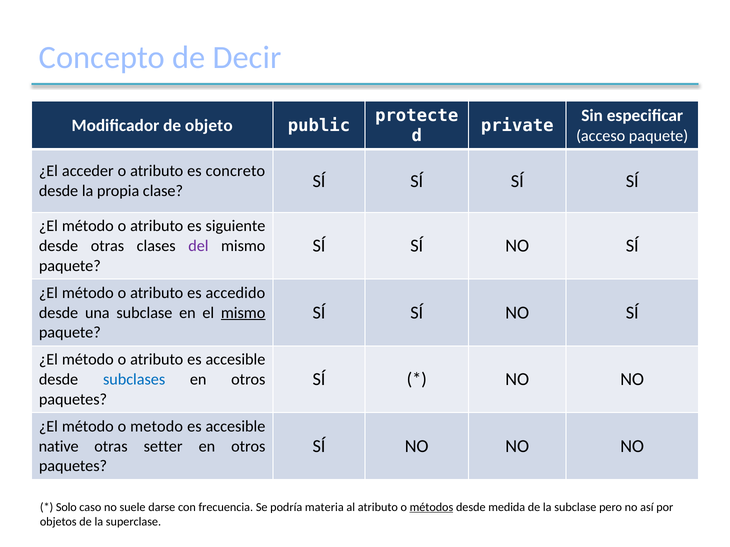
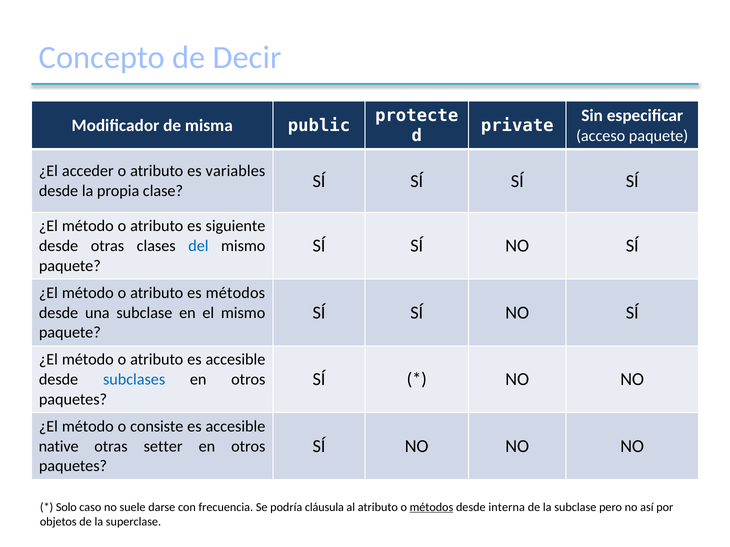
objeto: objeto -> misma
concreto: concreto -> variables
del colour: purple -> blue
es accedido: accedido -> métodos
mismo at (243, 313) underline: present -> none
metodo: metodo -> consiste
materia: materia -> cláusula
medida: medida -> interna
